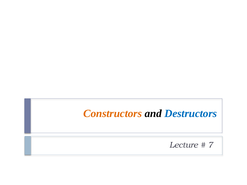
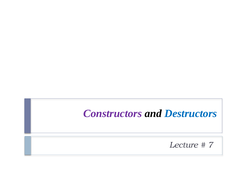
Constructors colour: orange -> purple
